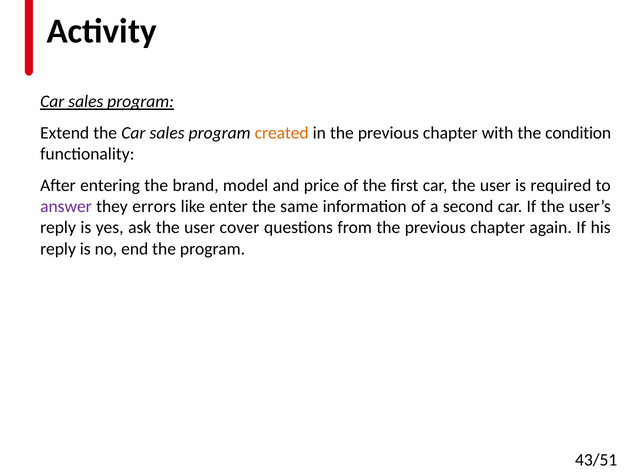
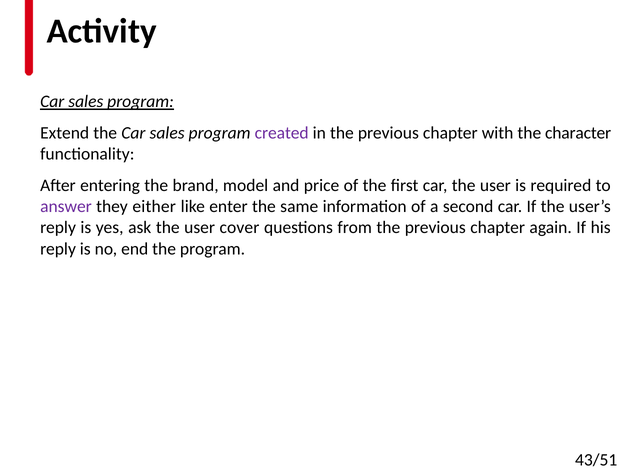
created colour: orange -> purple
condition: condition -> character
errors: errors -> either
